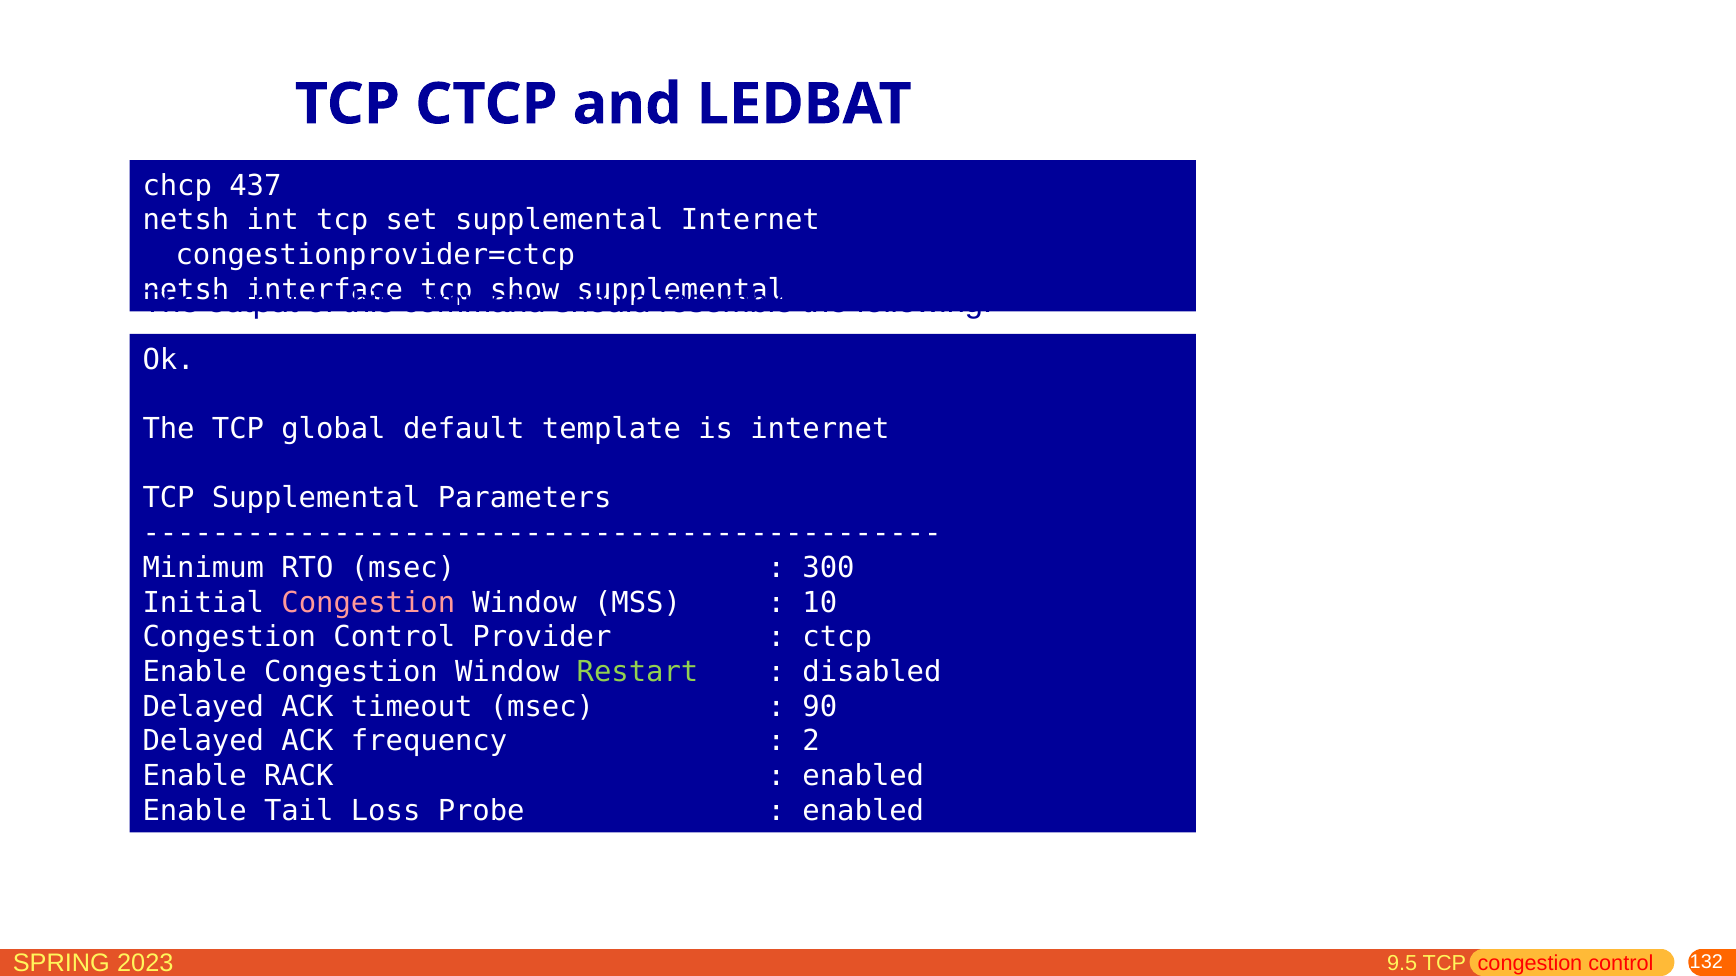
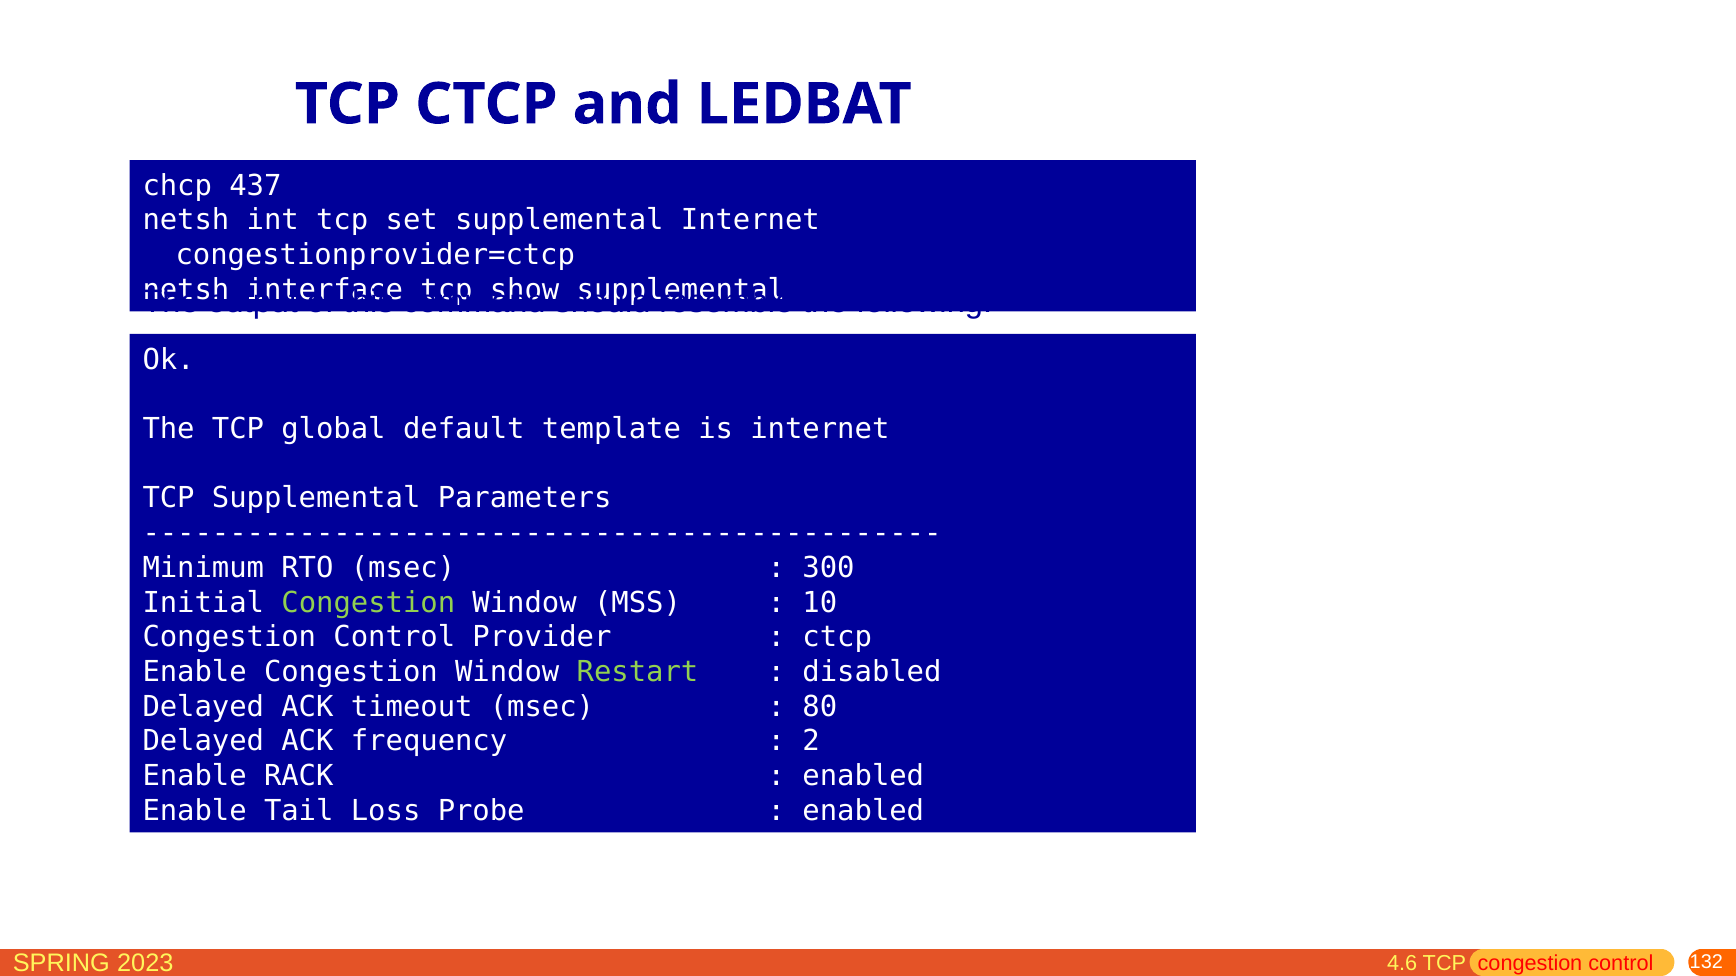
Congestion at (368, 603) colour: pink -> light green
90: 90 -> 80
9.5: 9.5 -> 4.6
